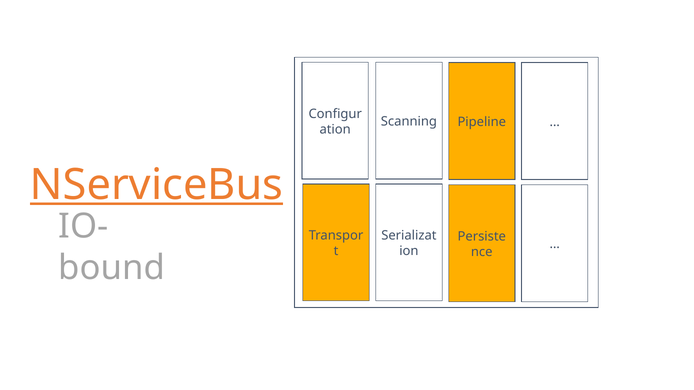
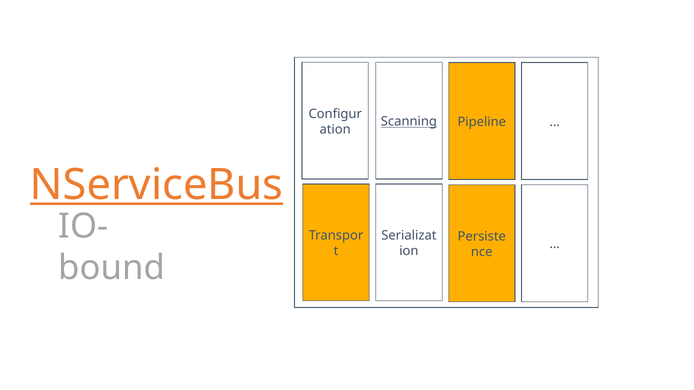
Scanning underline: none -> present
